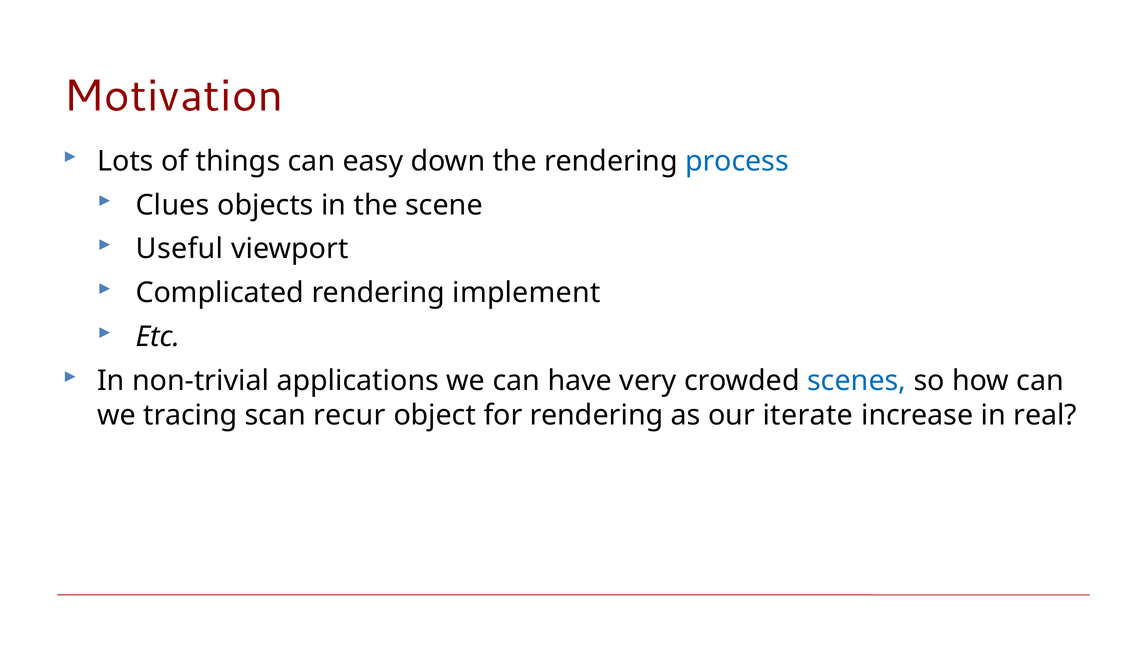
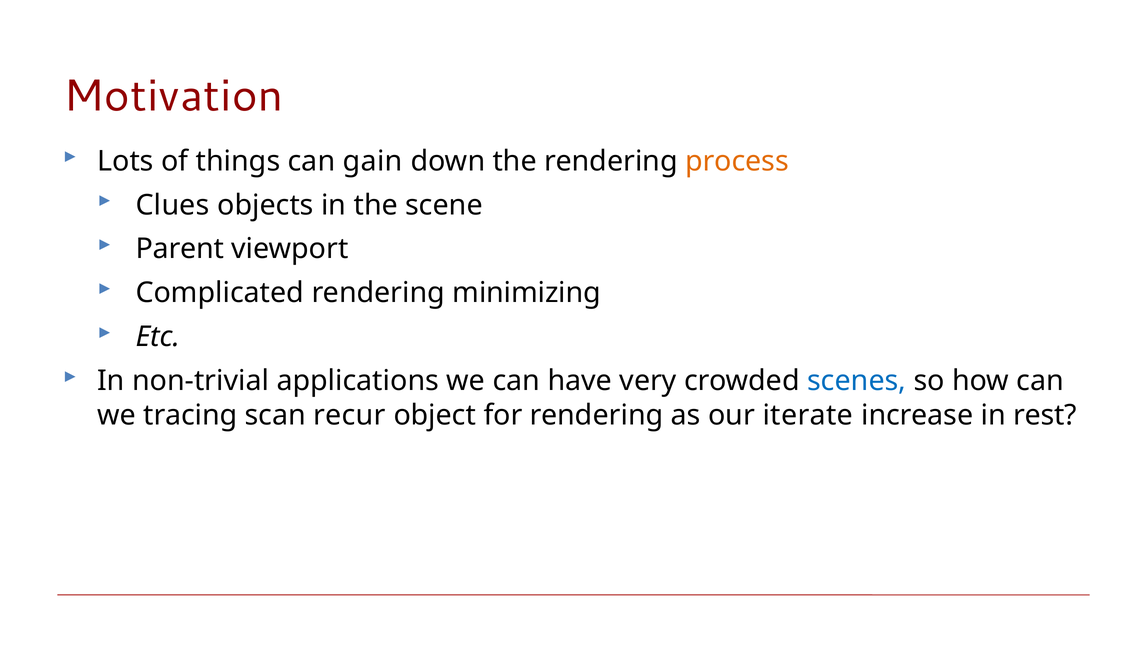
easy: easy -> gain
process colour: blue -> orange
Useful: Useful -> Parent
implement: implement -> minimizing
real: real -> rest
